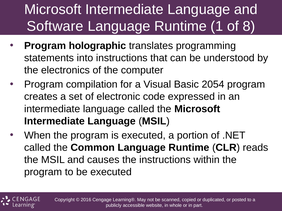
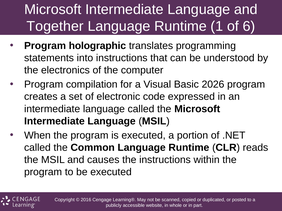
Software: Software -> Together
8: 8 -> 6
2054: 2054 -> 2026
